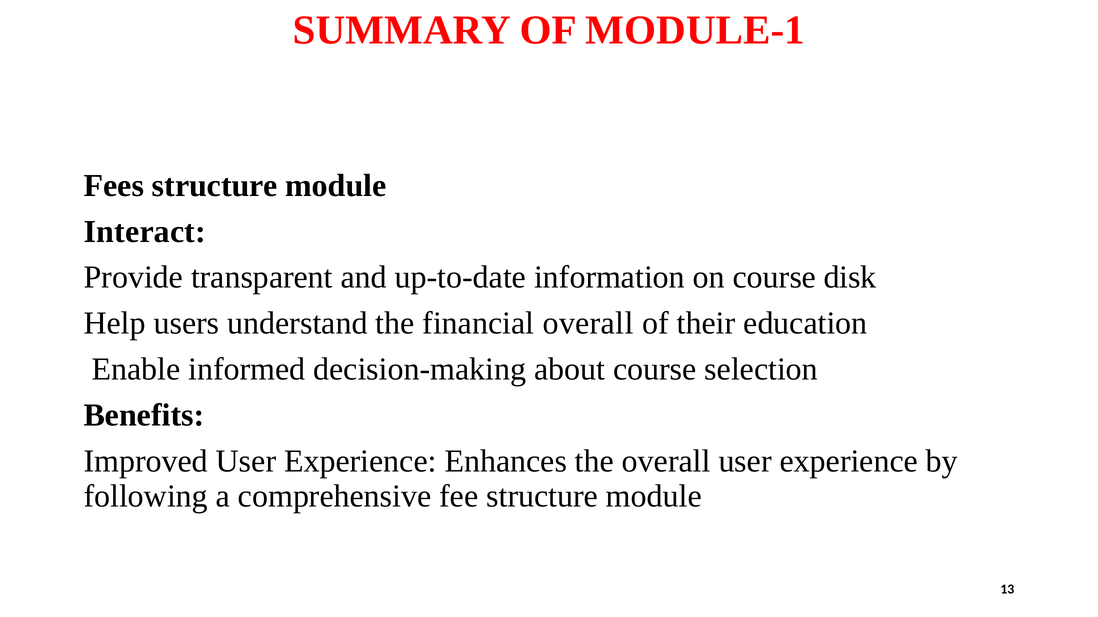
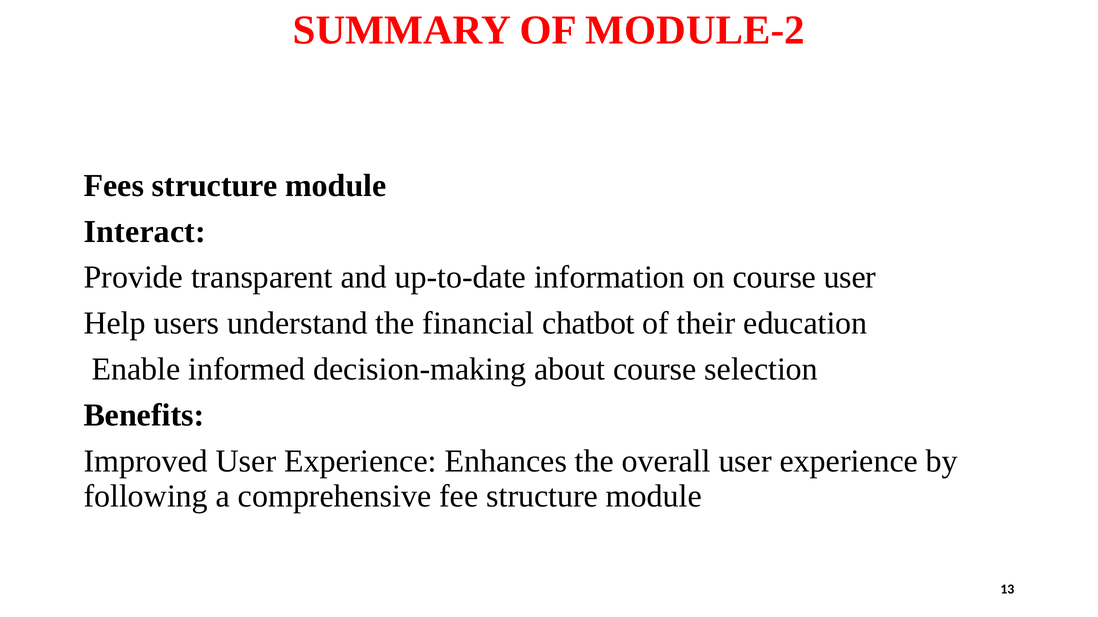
MODULE-1: MODULE-1 -> MODULE-2
course disk: disk -> user
financial overall: overall -> chatbot
